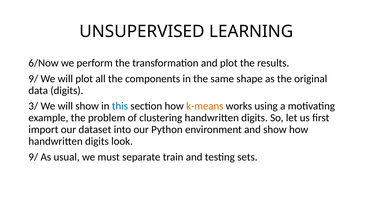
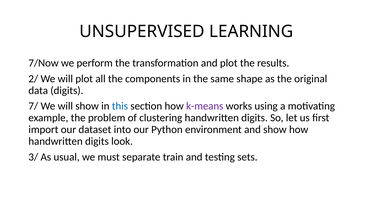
6/Now: 6/Now -> 7/Now
9/ at (33, 79): 9/ -> 2/
3/: 3/ -> 7/
k-means colour: orange -> purple
9/ at (33, 157): 9/ -> 3/
